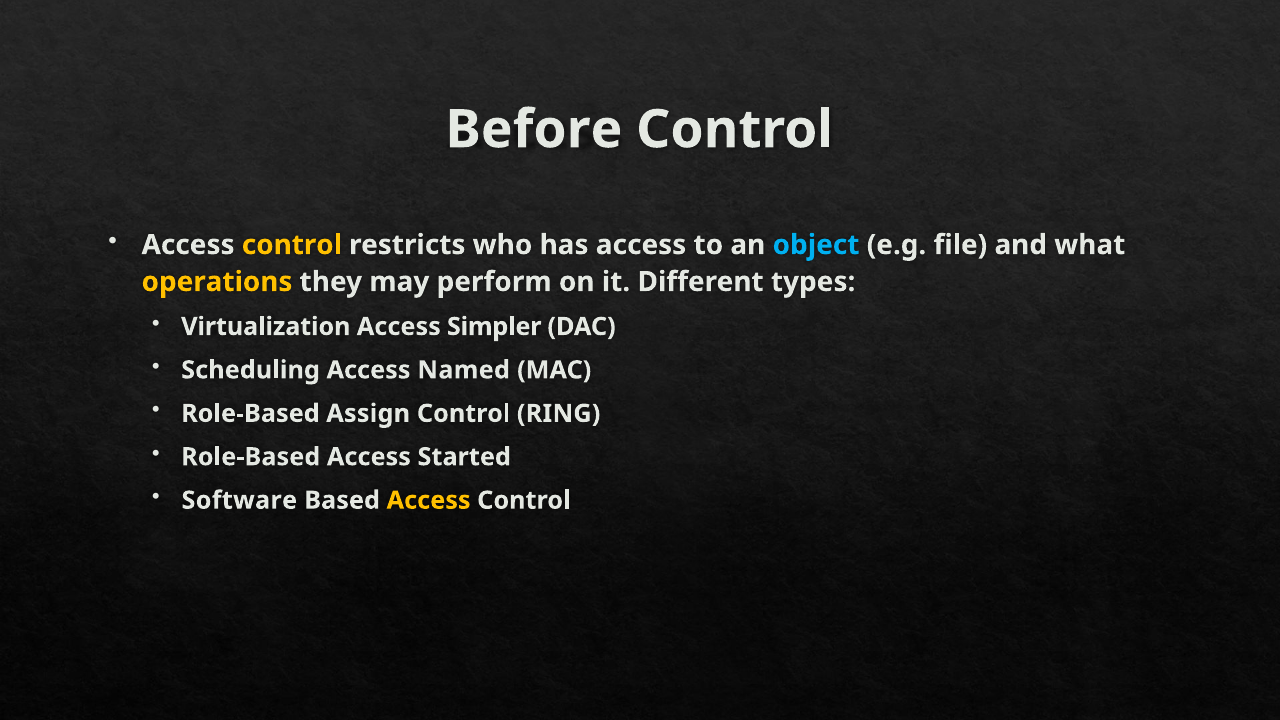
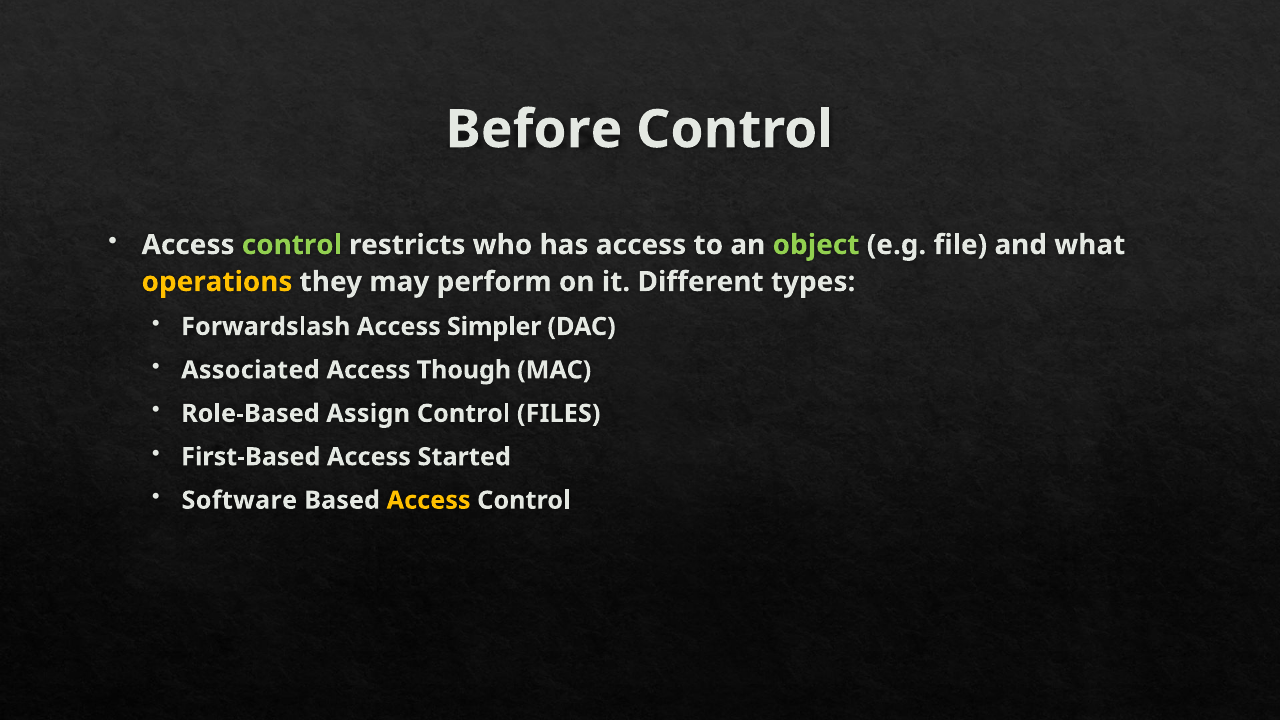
control at (292, 245) colour: yellow -> light green
object colour: light blue -> light green
Virtualization: Virtualization -> Forwardslash
Scheduling: Scheduling -> Associated
Named: Named -> Though
RING: RING -> FILES
Role-Based at (251, 457): Role-Based -> First-Based
